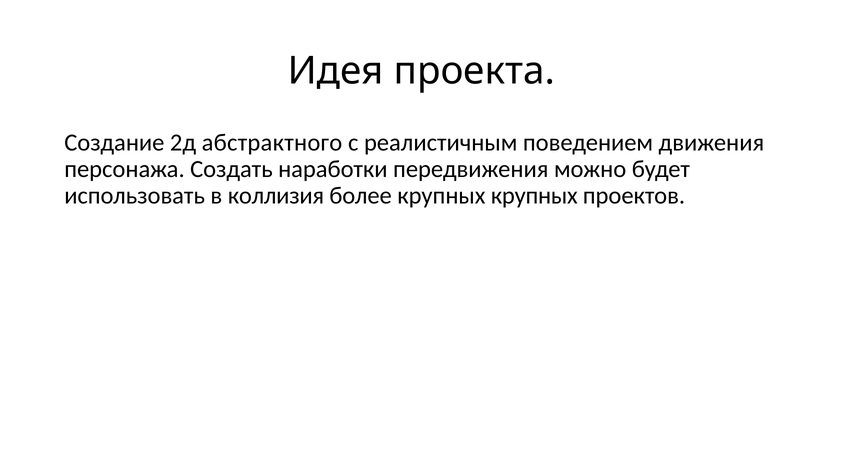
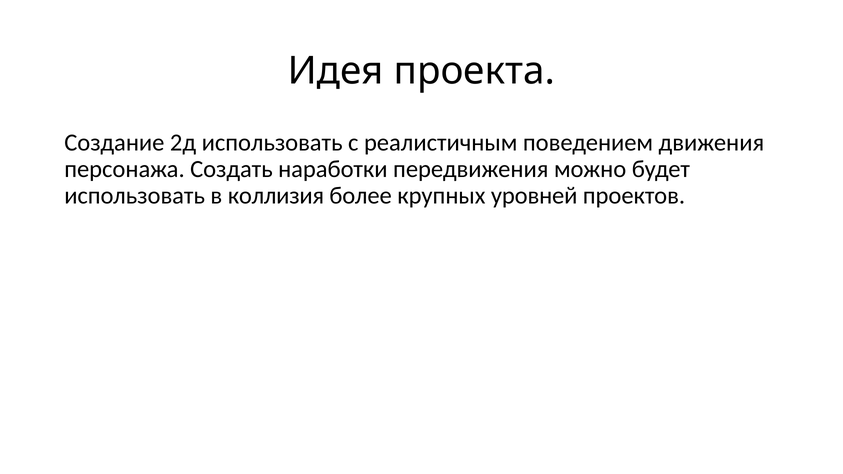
2д абстрактного: абстрактного -> использовать
крупных крупных: крупных -> уровней
